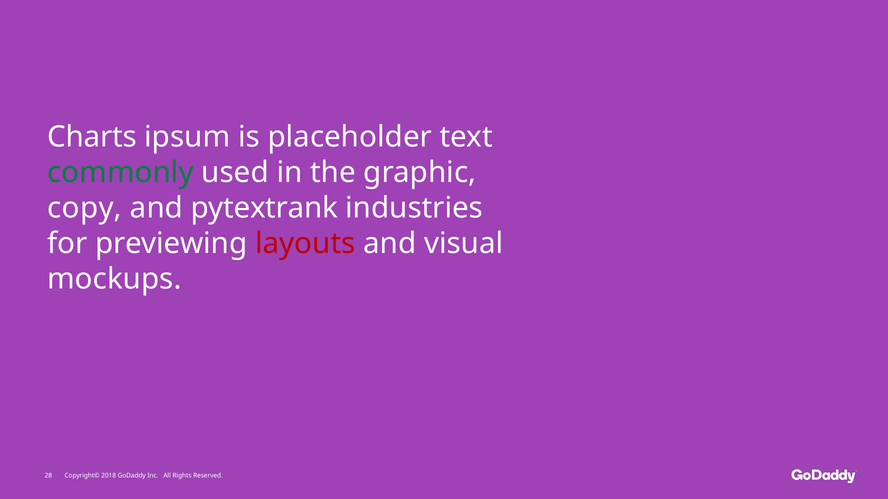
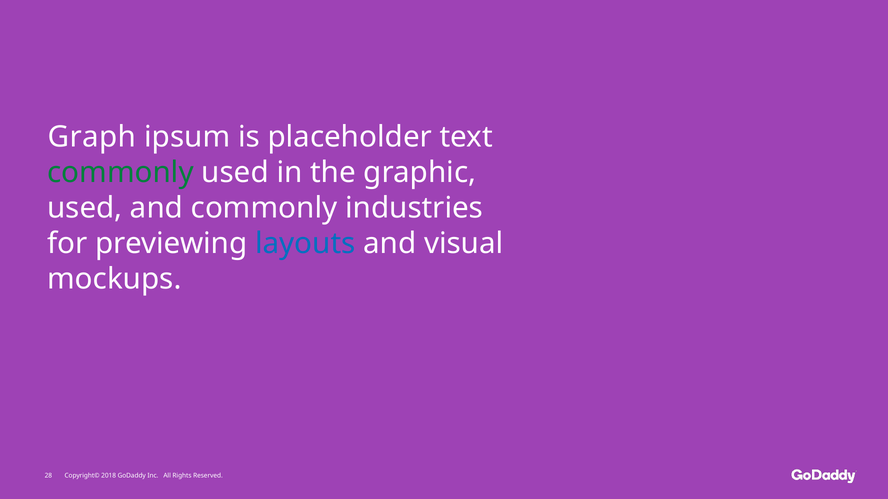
Charts: Charts -> Graph
copy at (85, 208): copy -> used
and pytextrank: pytextrank -> commonly
layouts colour: red -> blue
